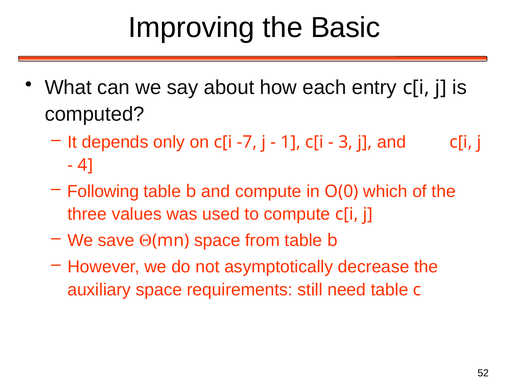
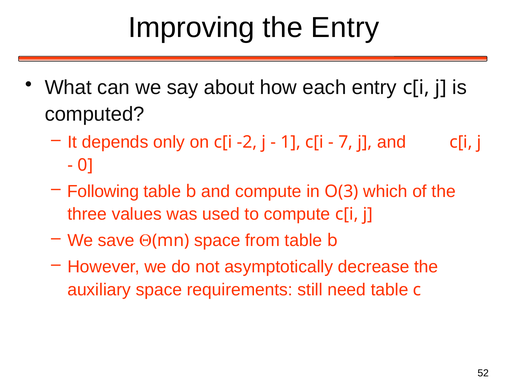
the Basic: Basic -> Entry
-7: -7 -> -2
3: 3 -> 7
4: 4 -> 0
O(0: O(0 -> O(3
